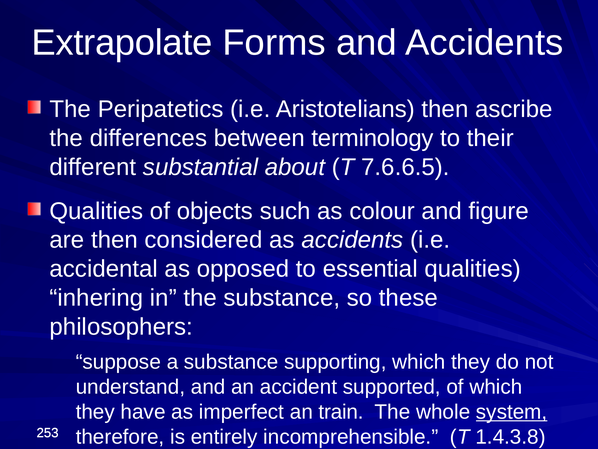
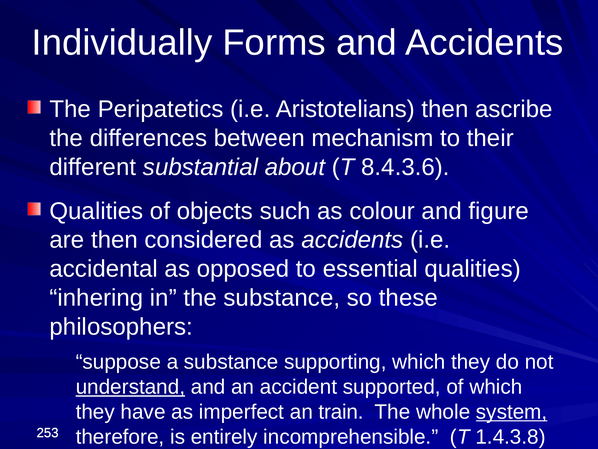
Extrapolate: Extrapolate -> Individually
terminology: terminology -> mechanism
7.6.6.5: 7.6.6.5 -> 8.4.3.6
understand underline: none -> present
